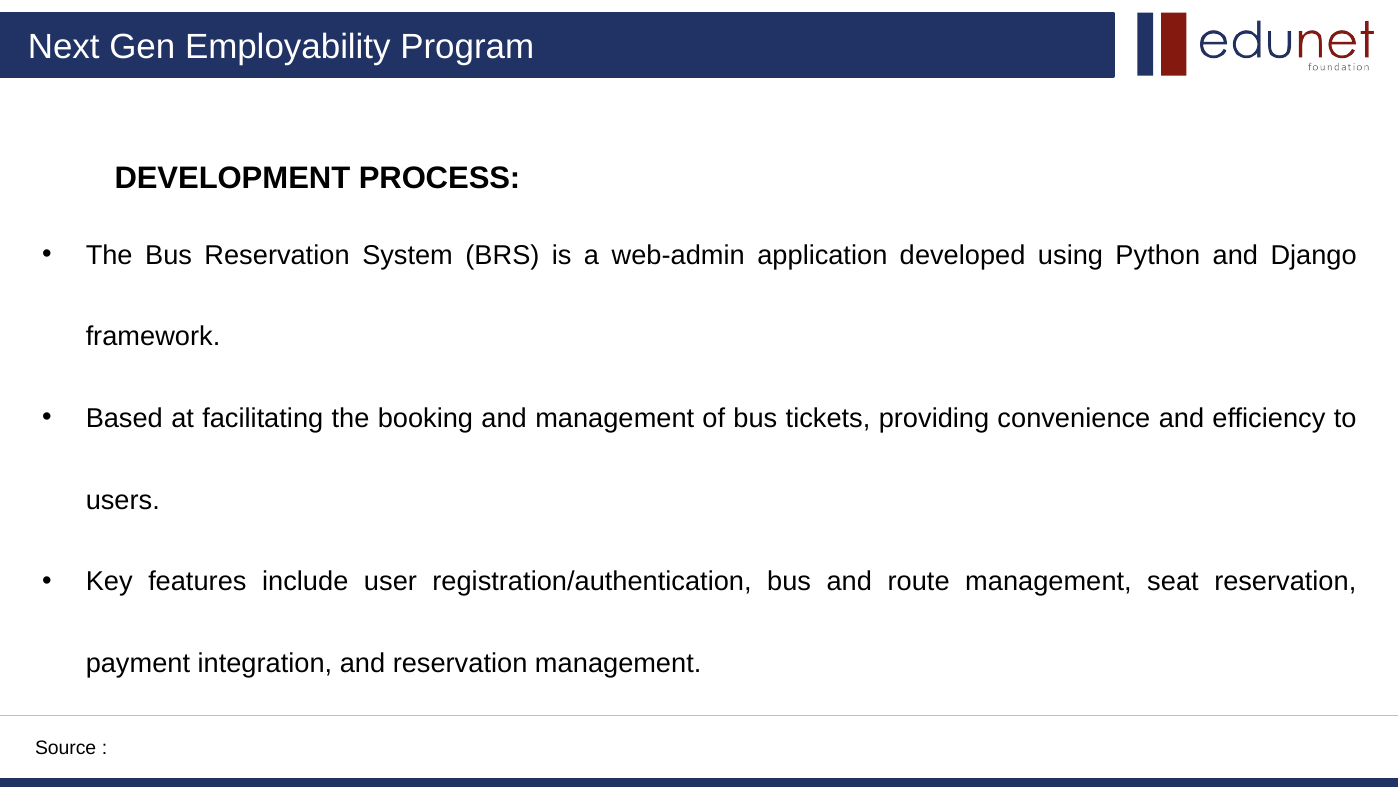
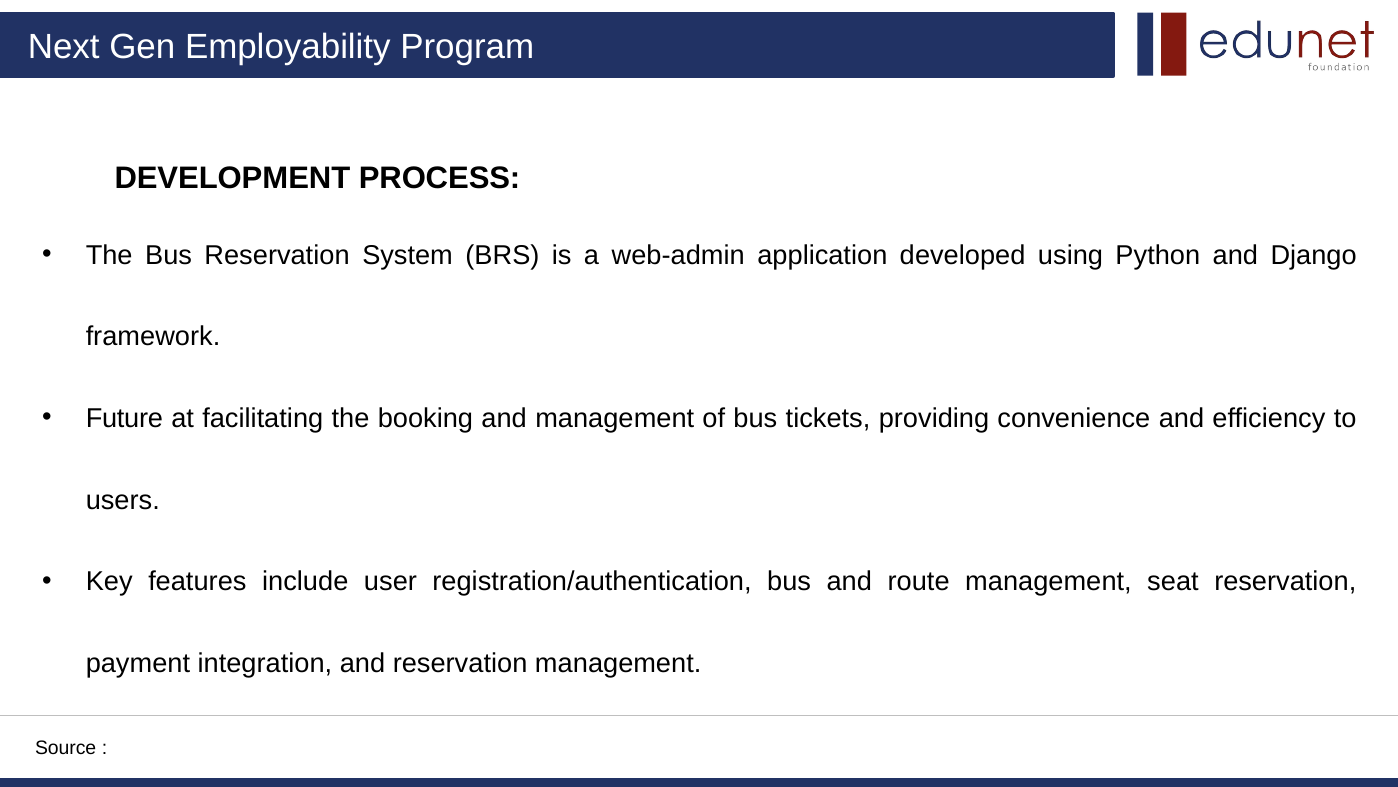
Based: Based -> Future
